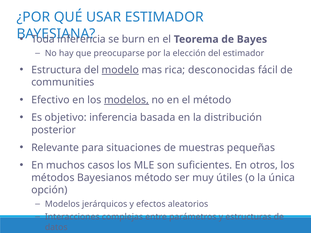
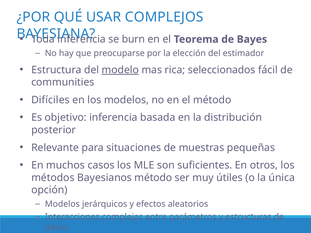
USAR ESTIMADOR: ESTIMADOR -> COMPLEJOS
desconocidas: desconocidas -> seleccionados
Efectivo: Efectivo -> Difíciles
modelos at (126, 100) underline: present -> none
